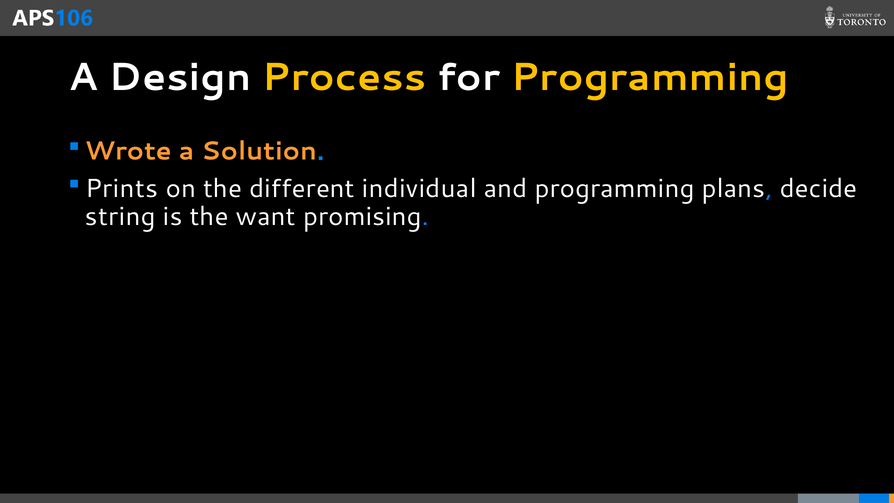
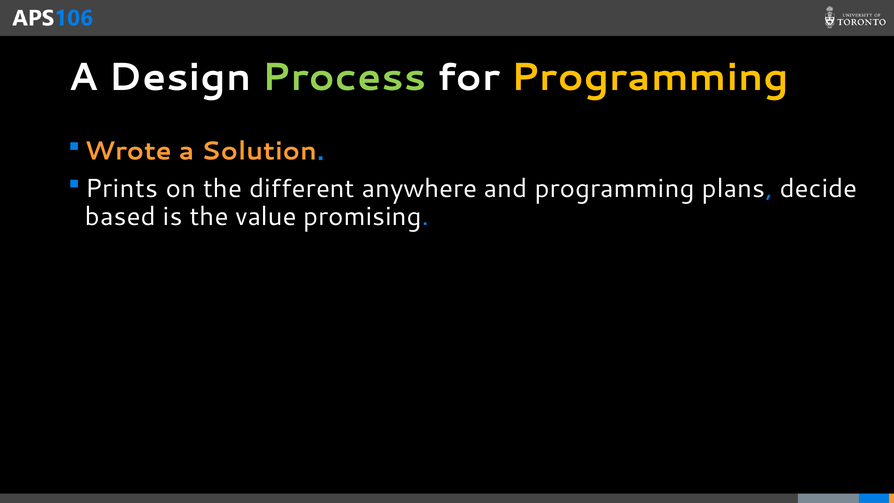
Process colour: yellow -> light green
individual: individual -> anywhere
string: string -> based
want: want -> value
